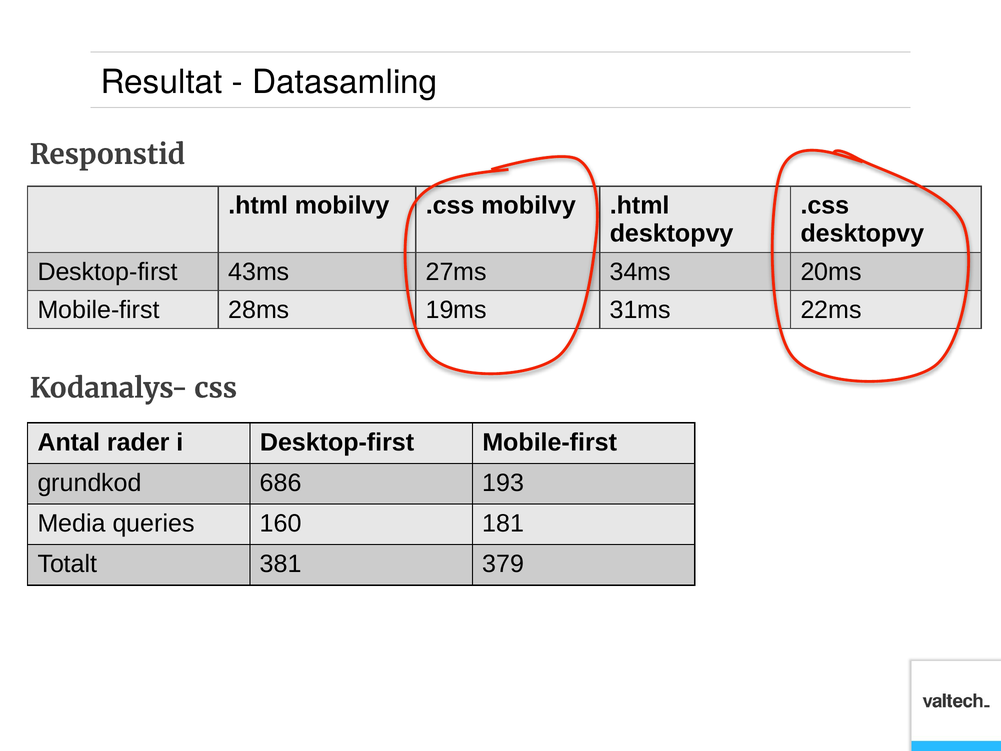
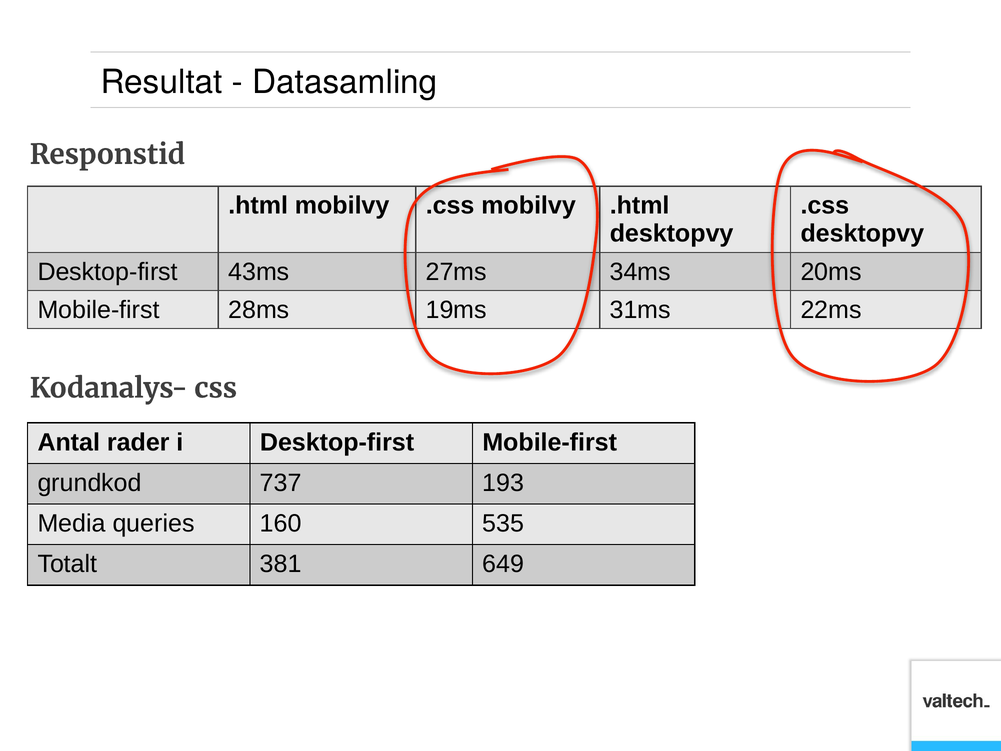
686: 686 -> 737
181: 181 -> 535
379: 379 -> 649
